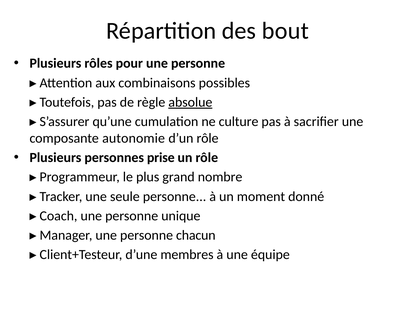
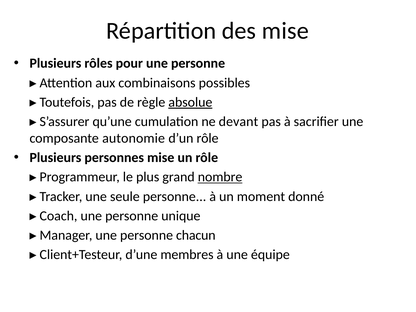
des bout: bout -> mise
culture: culture -> devant
personnes prise: prise -> mise
nombre underline: none -> present
